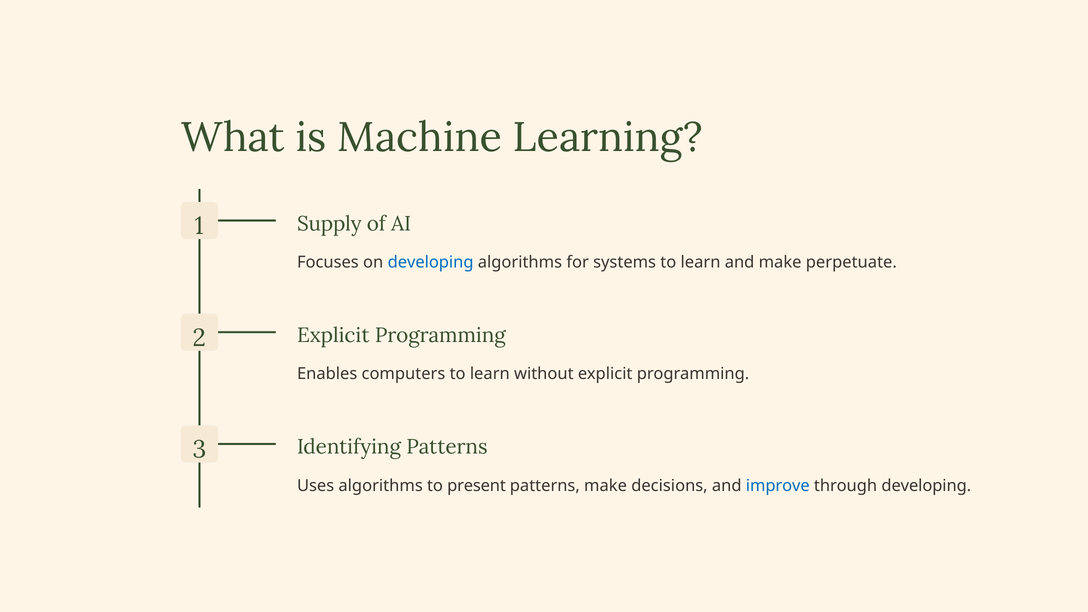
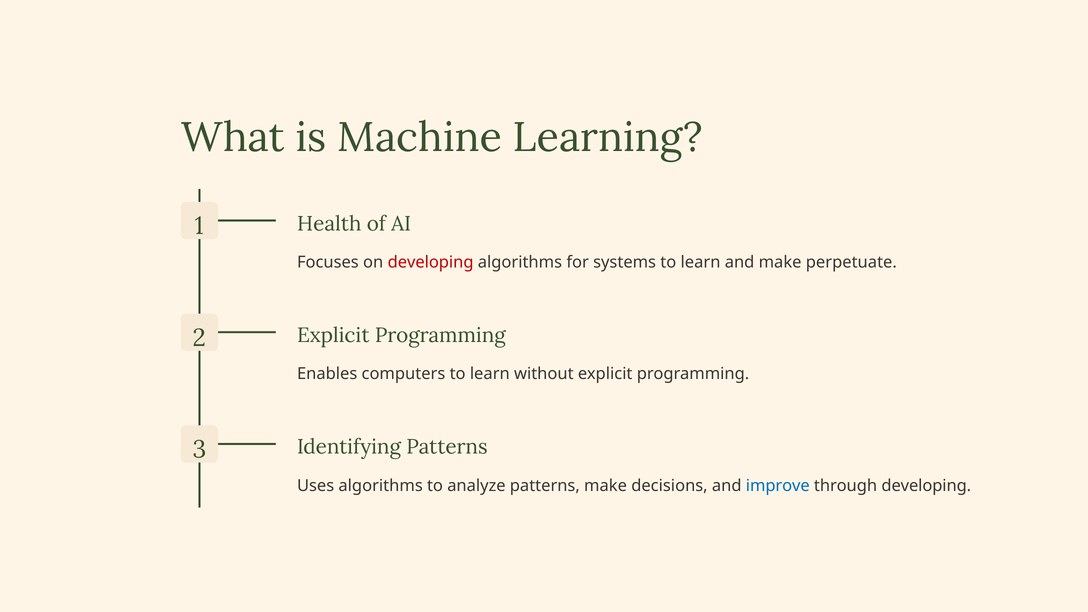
Supply: Supply -> Health
developing at (431, 262) colour: blue -> red
present: present -> analyze
